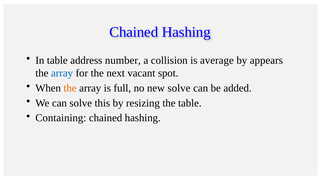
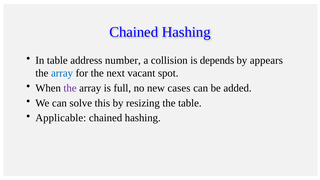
average: average -> depends
the at (70, 88) colour: orange -> purple
new solve: solve -> cases
Containing: Containing -> Applicable
